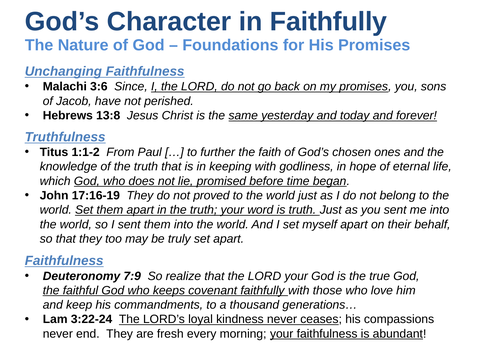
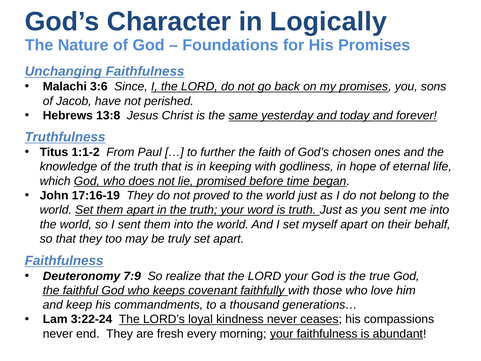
in Faithfully: Faithfully -> Logically
